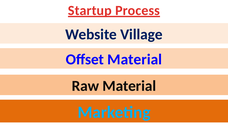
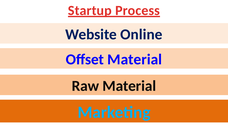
Village: Village -> Online
